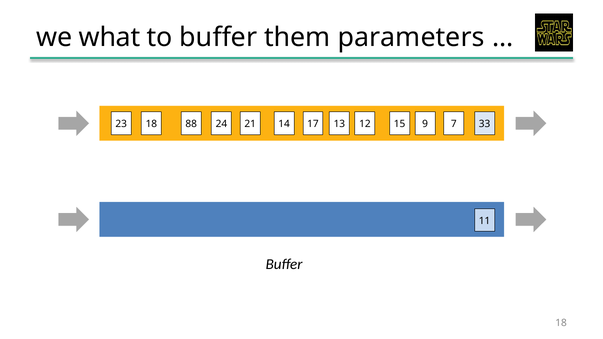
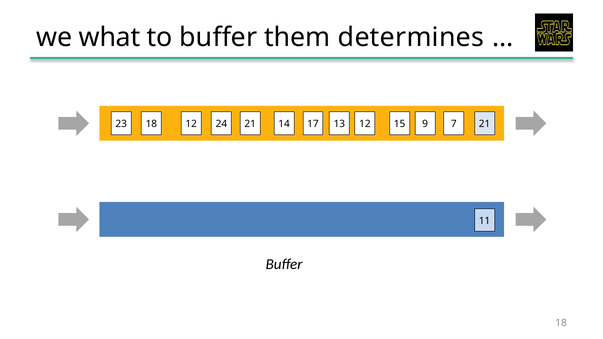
parameters: parameters -> determines
18 88: 88 -> 12
24 33: 33 -> 21
